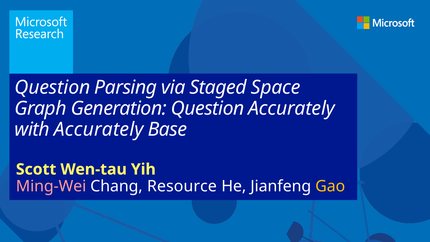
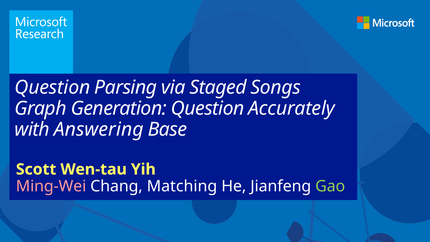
Space: Space -> Songs
with Accurately: Accurately -> Answering
Resource: Resource -> Matching
Gao colour: yellow -> light green
